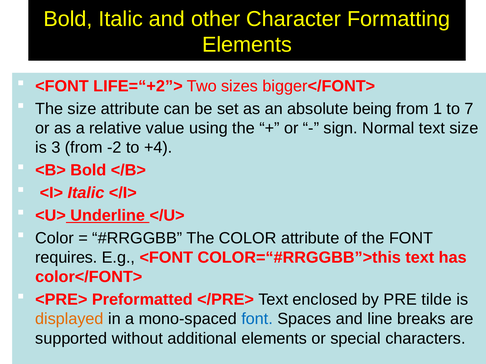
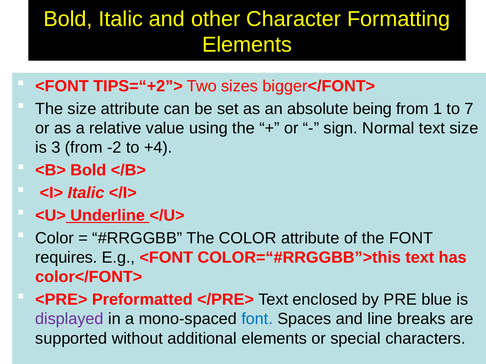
LIFE=“+2”>: LIFE=“+2”> -> TIPS=“+2”>
tilde: tilde -> blue
displayed colour: orange -> purple
